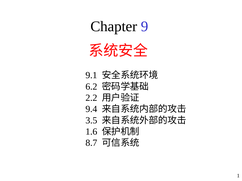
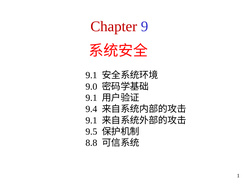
Chapter colour: black -> red
6.2: 6.2 -> 9.0
2.2 at (91, 98): 2.2 -> 9.1
3.5 at (91, 121): 3.5 -> 9.1
1.6: 1.6 -> 9.5
8.7: 8.7 -> 8.8
